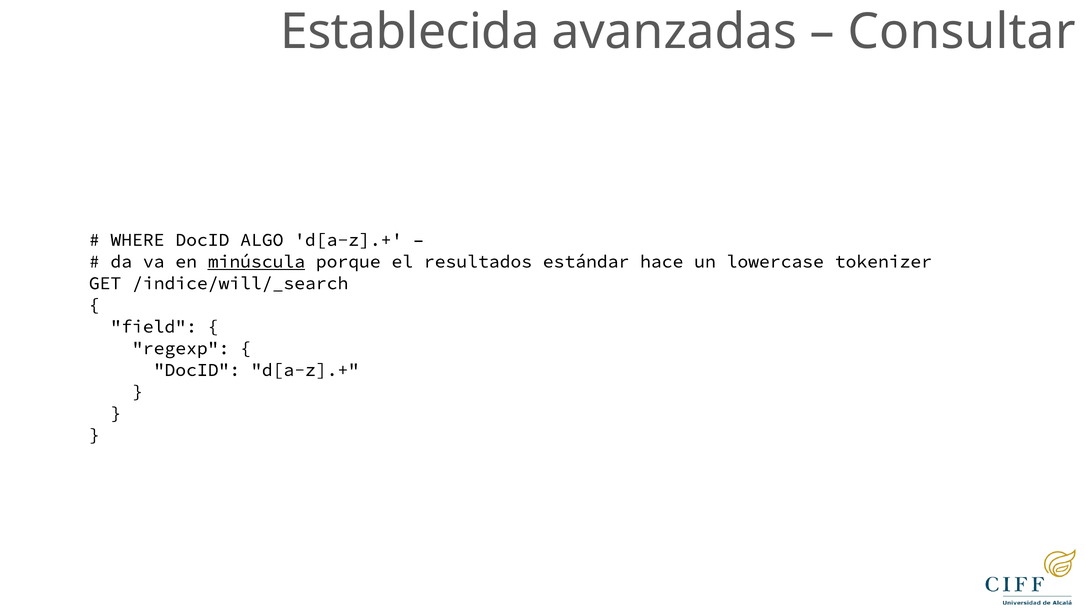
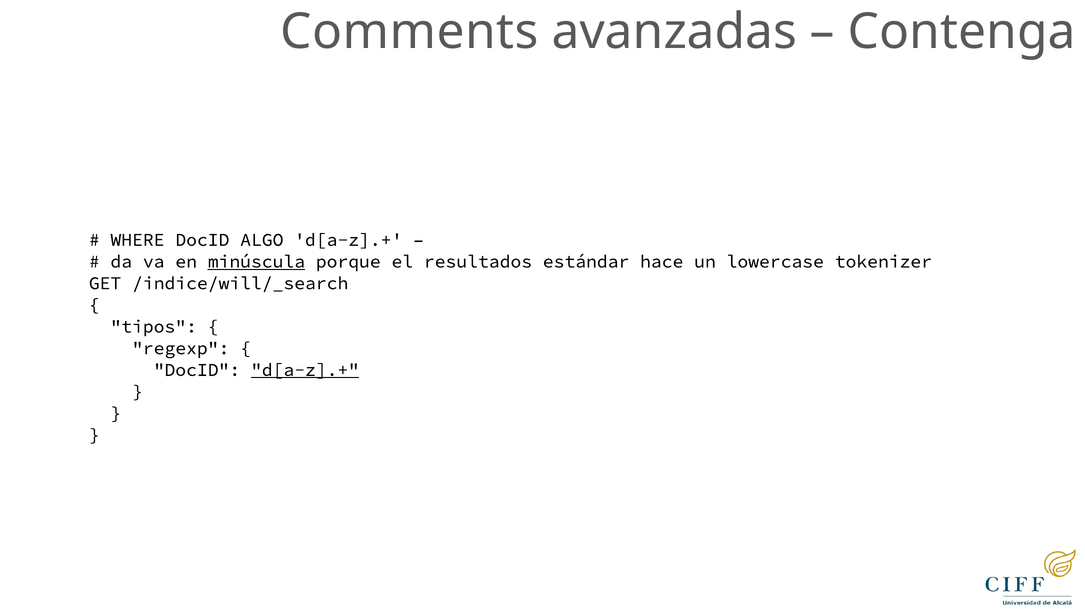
Establecida: Establecida -> Comments
Consultar: Consultar -> Contenga
field: field -> tipos
d[a-z].+ at (305, 370) underline: none -> present
